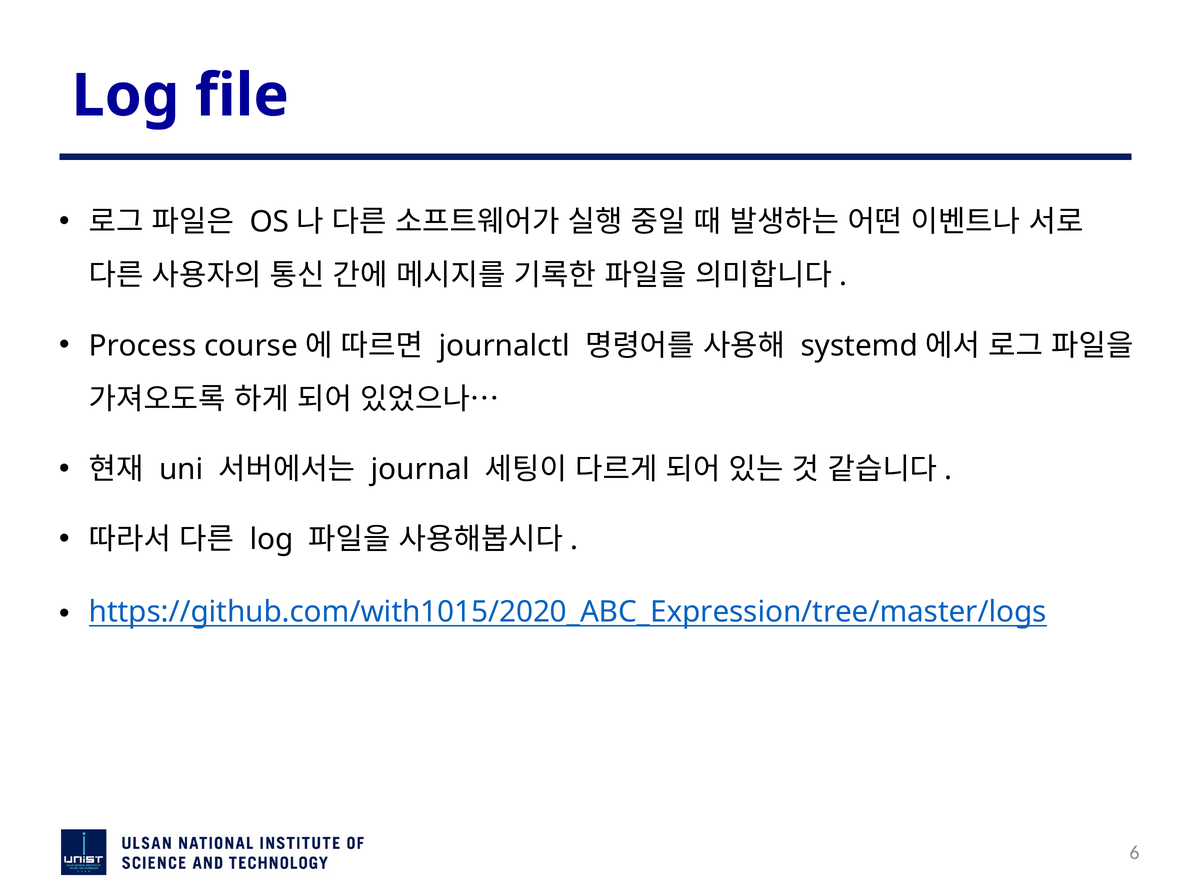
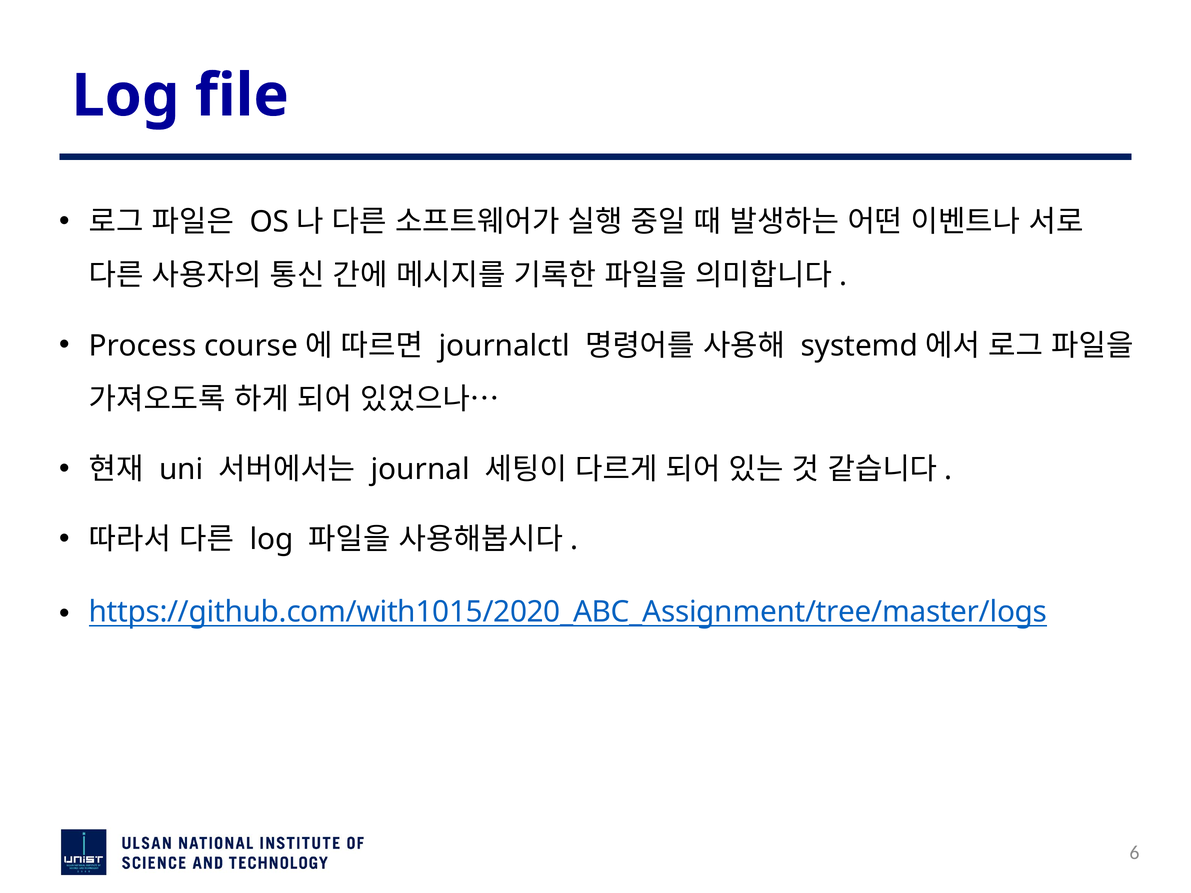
https://github.com/with1015/2020_ABC_Expression/tree/master/logs: https://github.com/with1015/2020_ABC_Expression/tree/master/logs -> https://github.com/with1015/2020_ABC_Assignment/tree/master/logs
